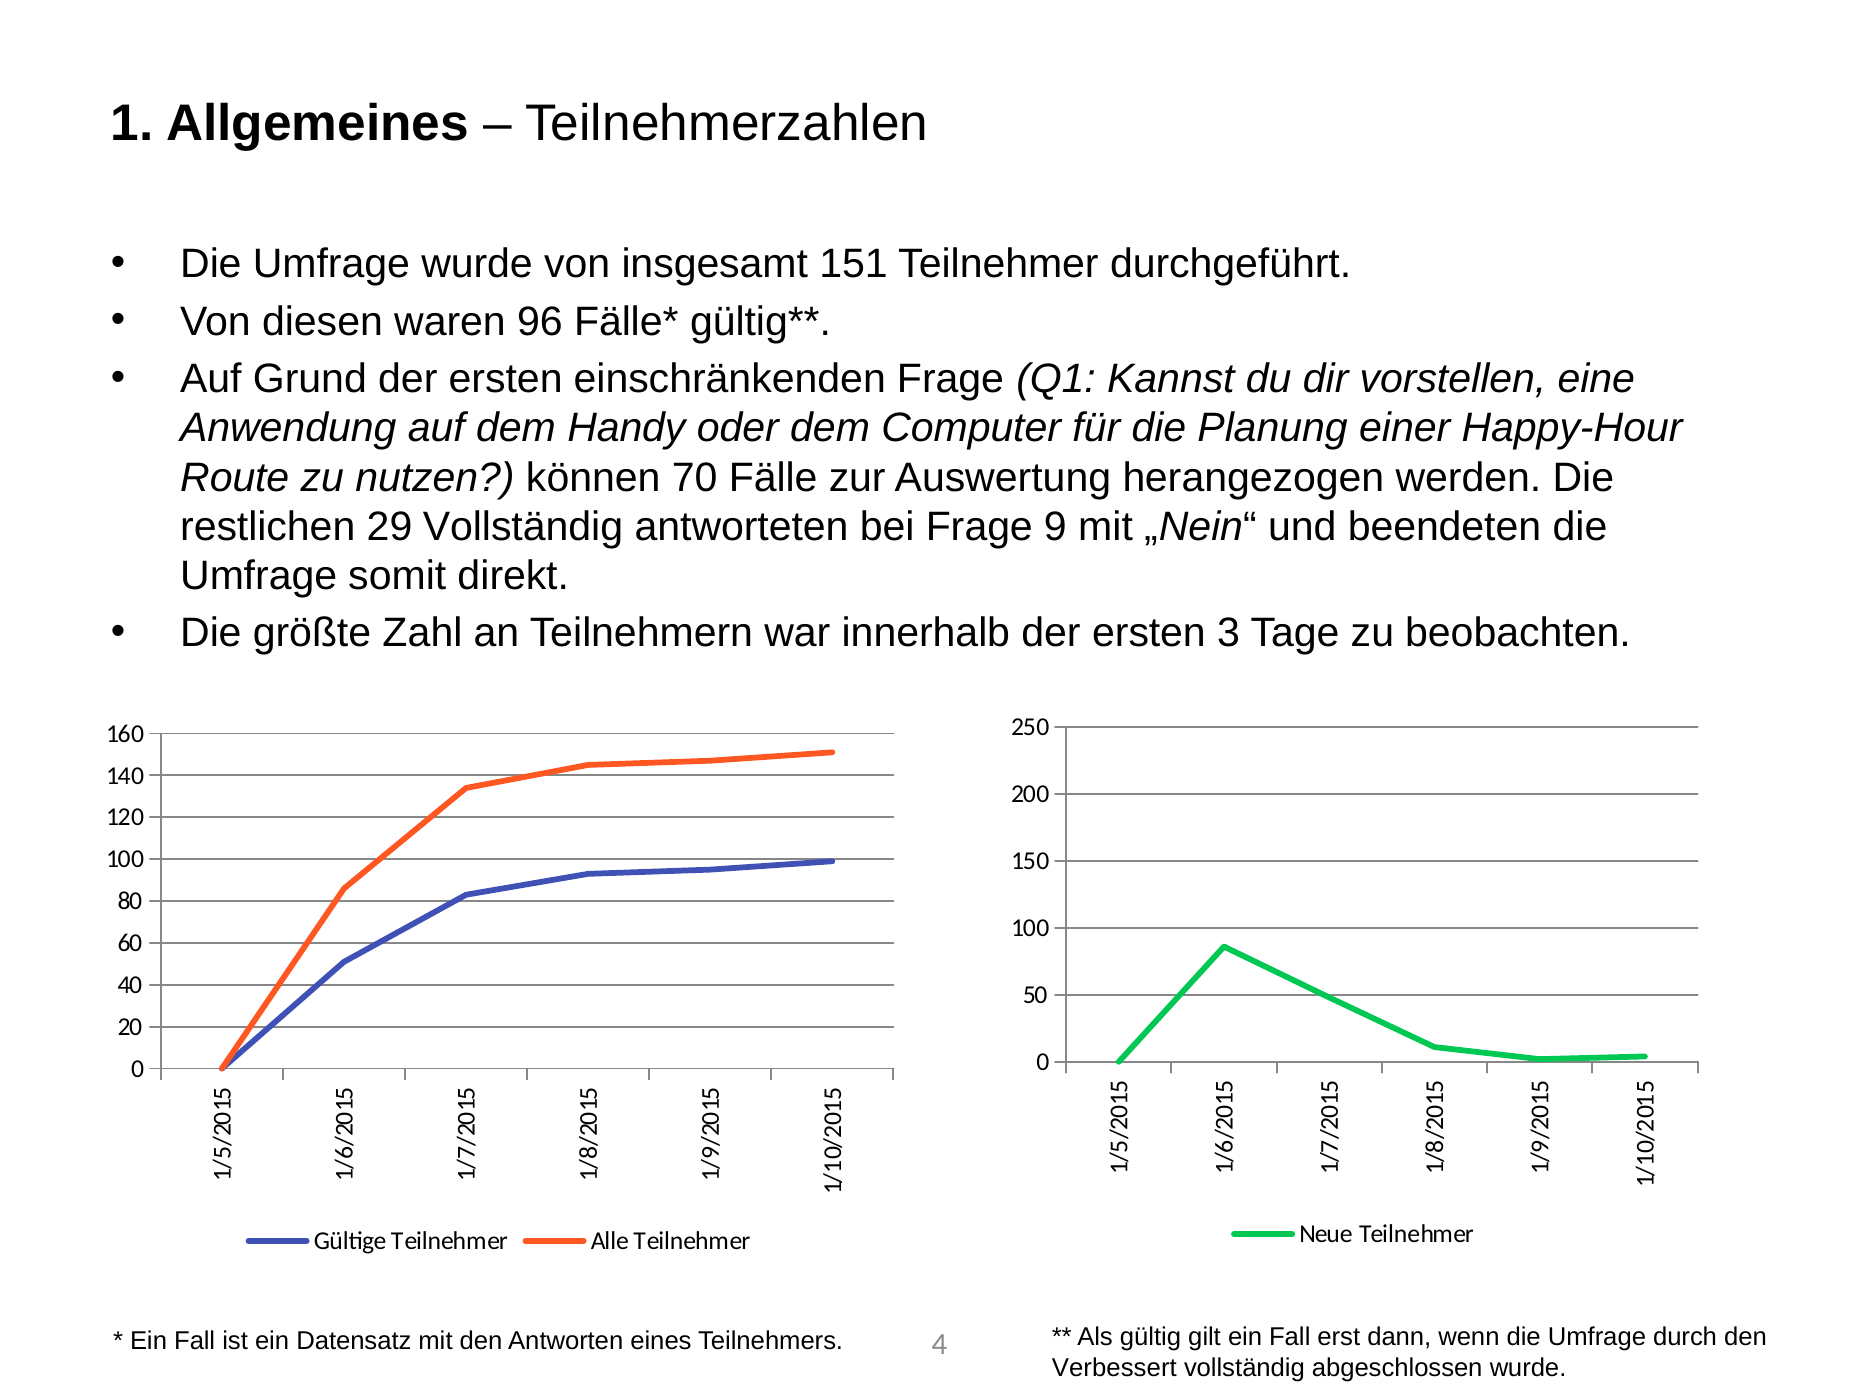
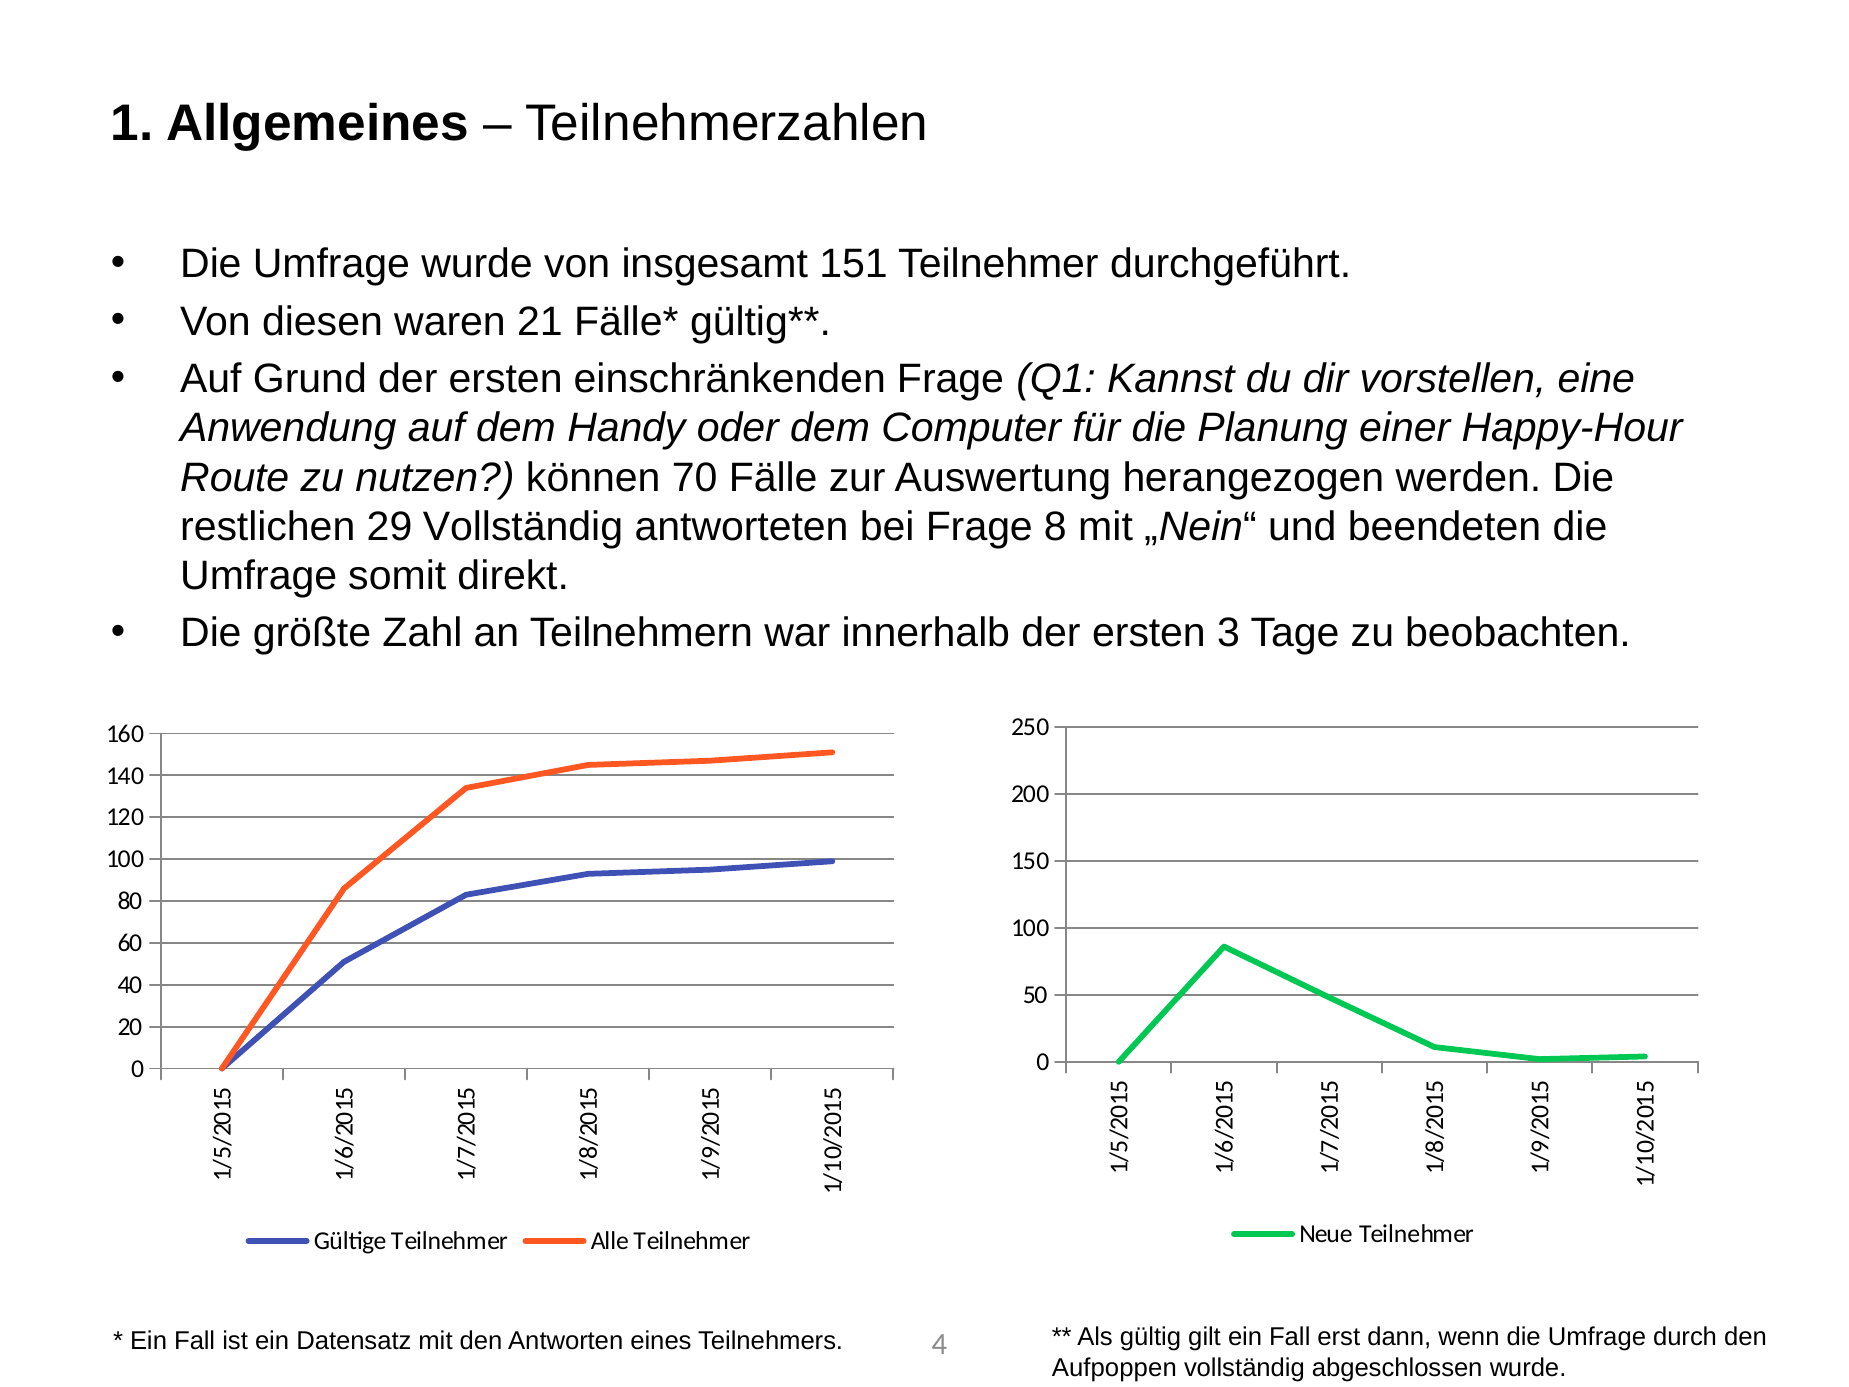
96: 96 -> 21
Frage 9: 9 -> 8
Verbessert: Verbessert -> Aufpoppen
